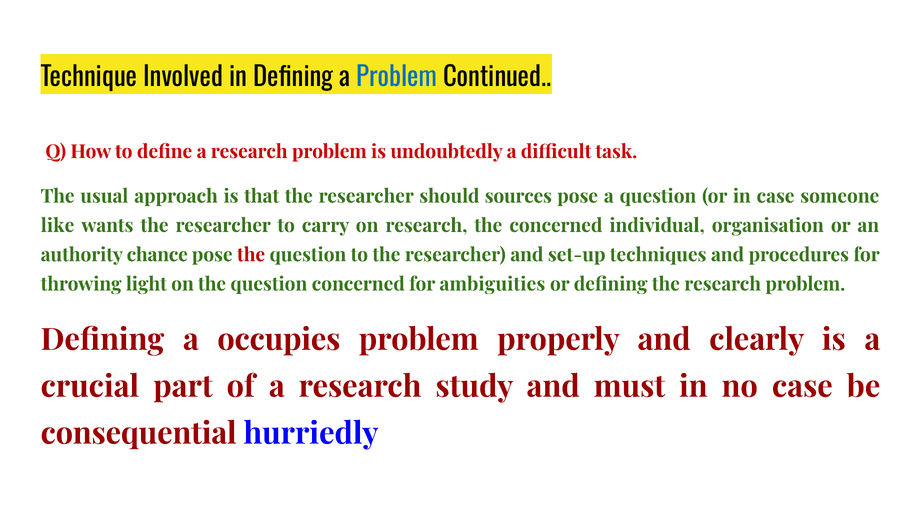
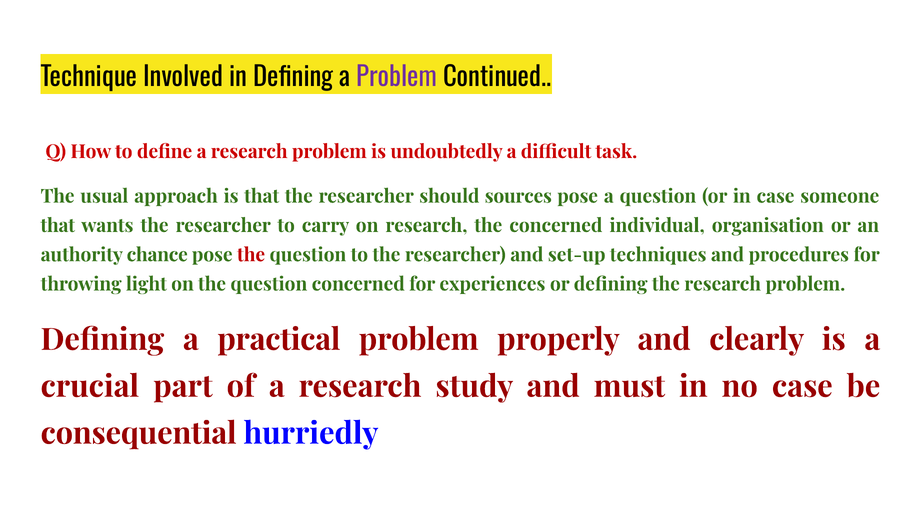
Problem at (397, 77) colour: blue -> purple
like at (58, 226): like -> that
ambiguities: ambiguities -> experiences
occupies: occupies -> practical
